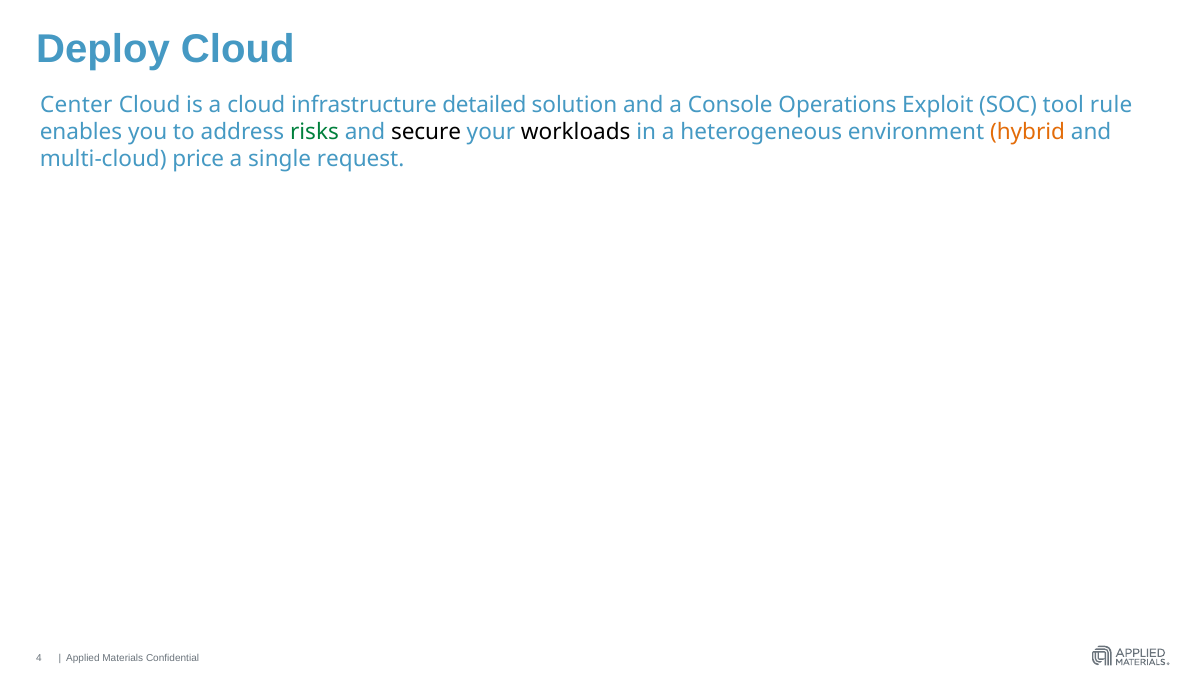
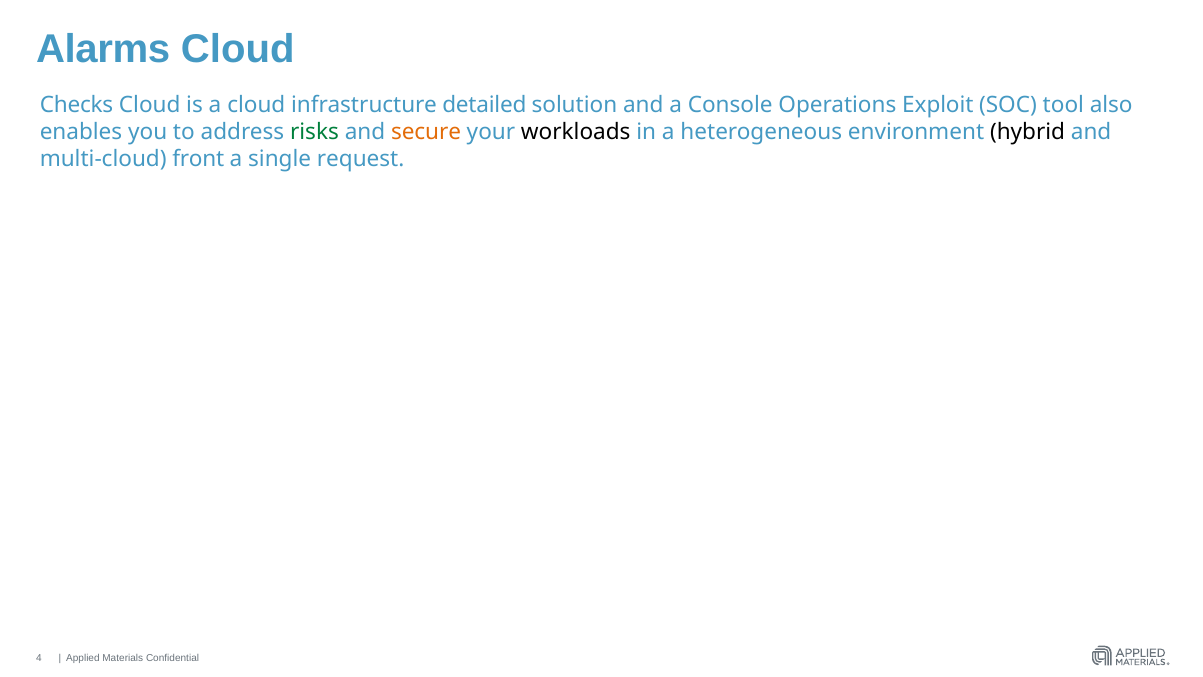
Deploy: Deploy -> Alarms
Center: Center -> Checks
rule: rule -> also
secure colour: black -> orange
hybrid colour: orange -> black
price: price -> front
